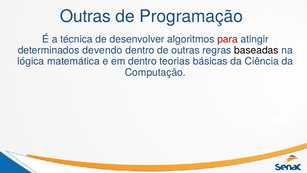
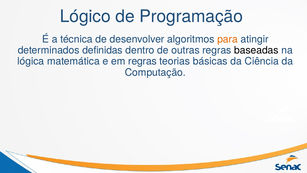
Outras at (85, 16): Outras -> Lógico
para colour: red -> orange
devendo: devendo -> definidas
em dentro: dentro -> regras
